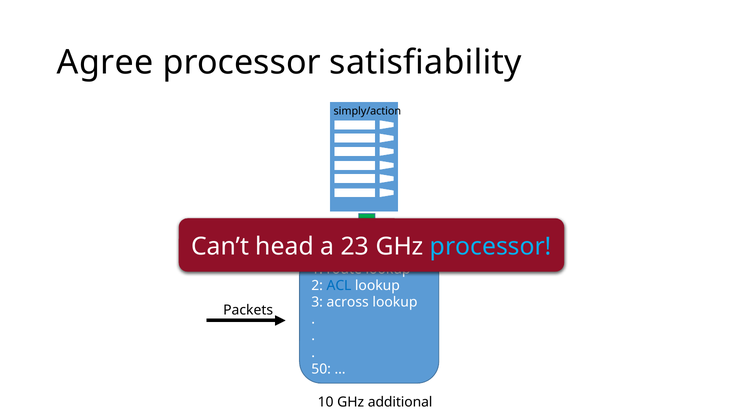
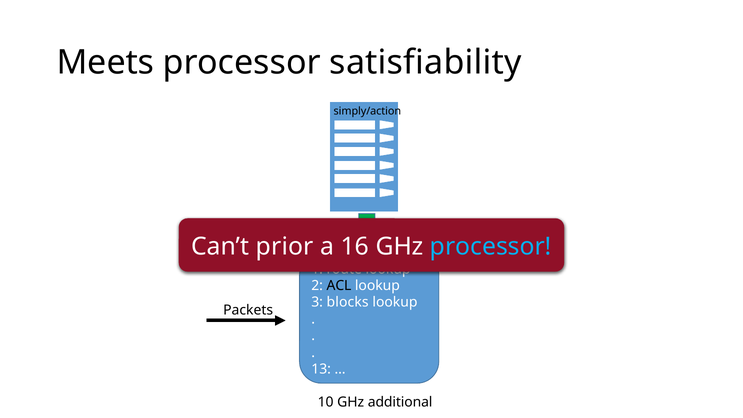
Agree: Agree -> Meets
head: head -> prior
23: 23 -> 16
ACL colour: blue -> black
across: across -> blocks
50: 50 -> 13
